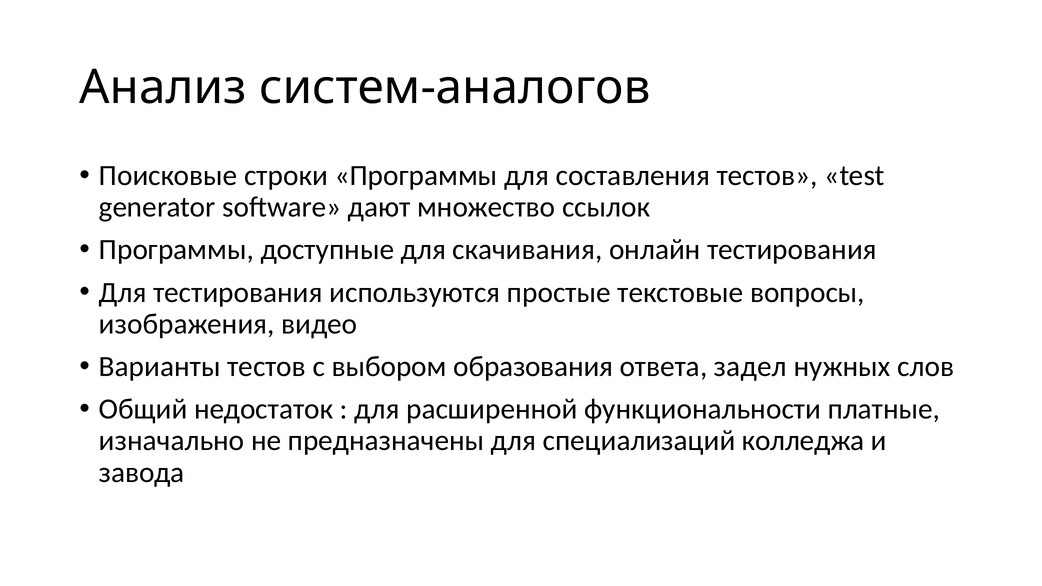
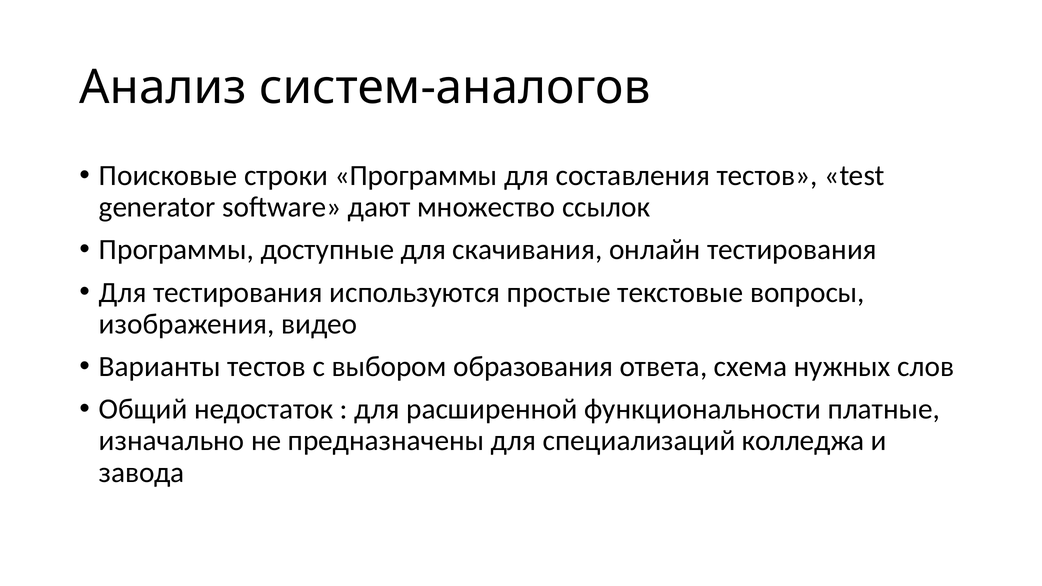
задел: задел -> схема
